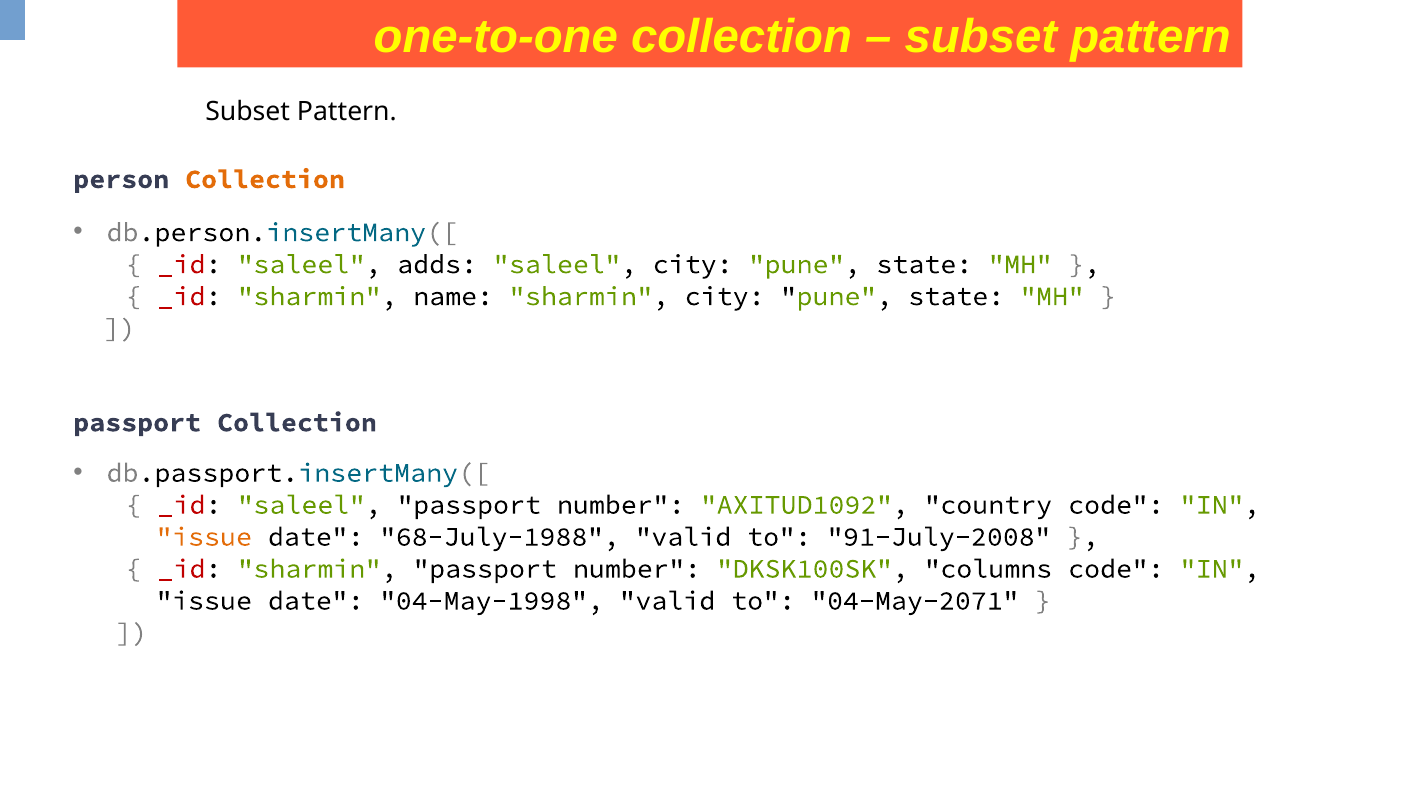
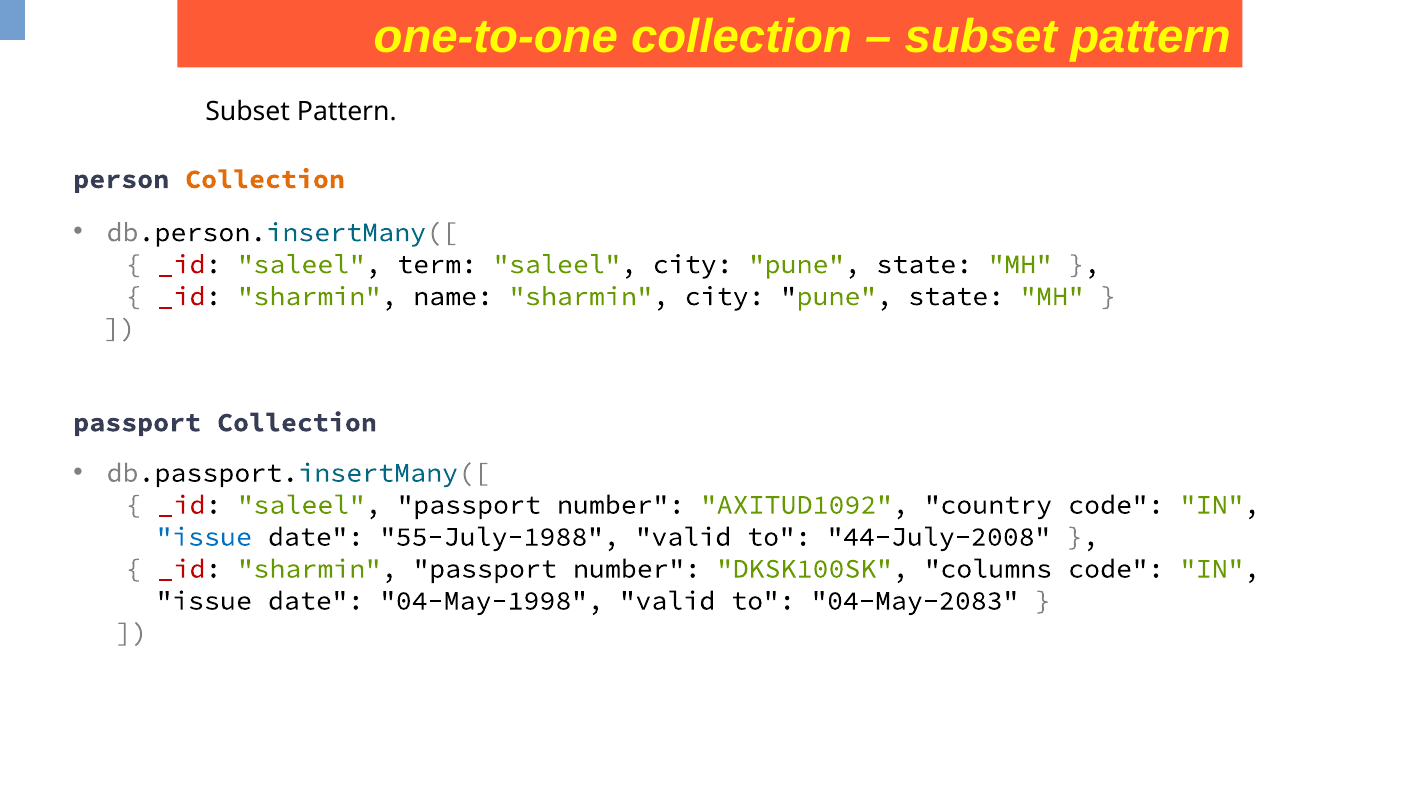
adds: adds -> term
issue at (204, 537) colour: orange -> blue
68-July-1988: 68-July-1988 -> 55-July-1988
91-July-2008: 91-July-2008 -> 44-July-2008
04-May-2071: 04-May-2071 -> 04-May-2083
